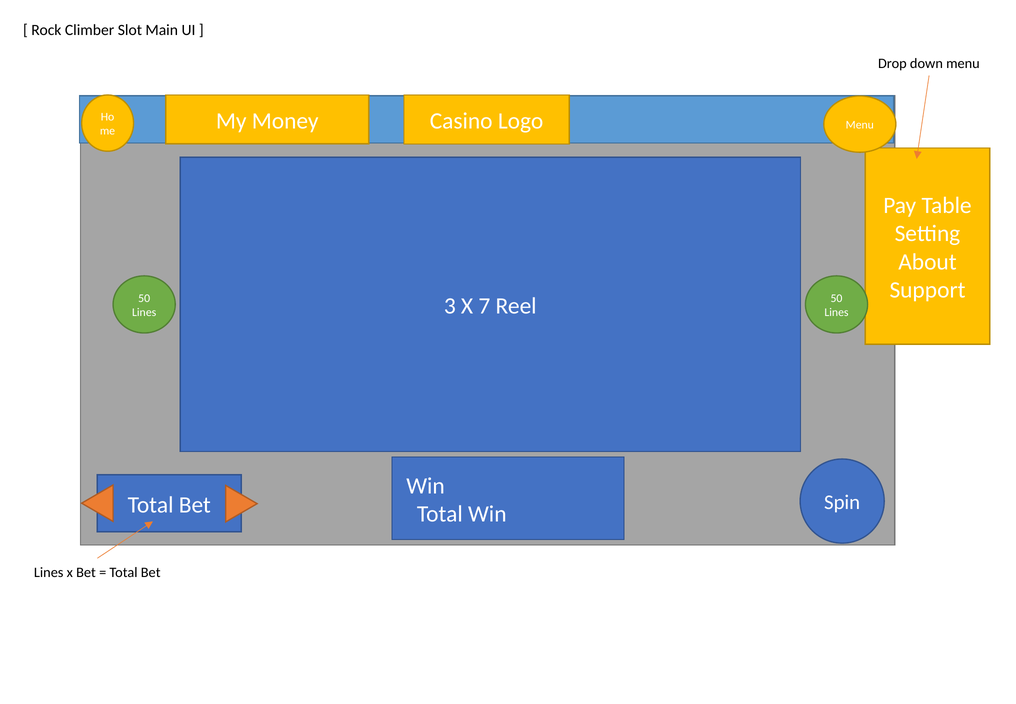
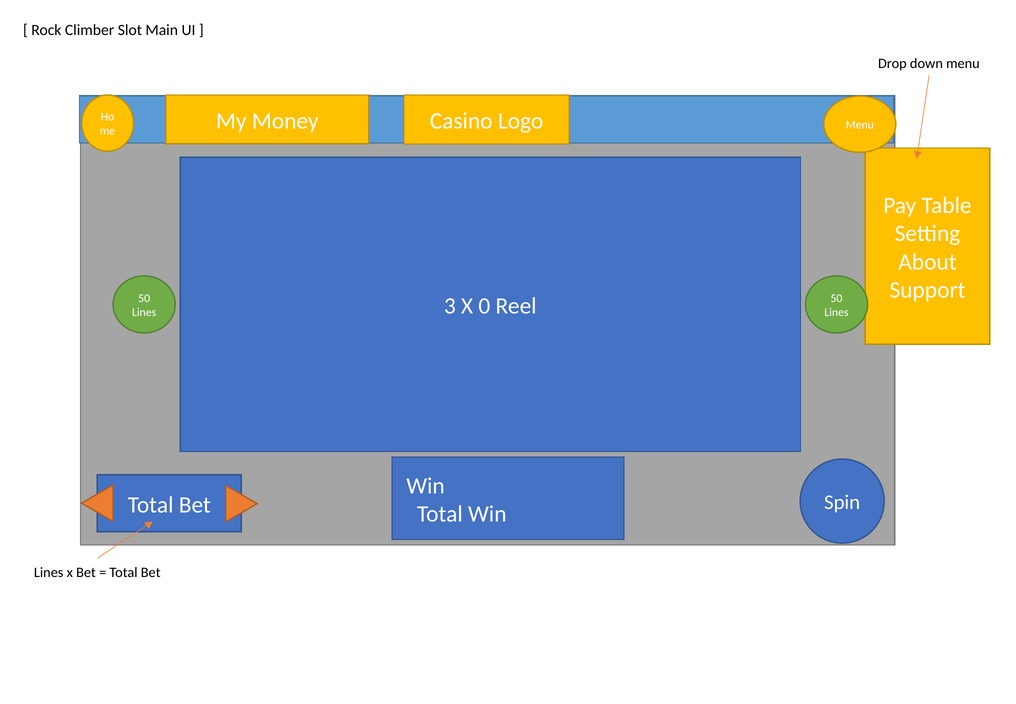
7: 7 -> 0
